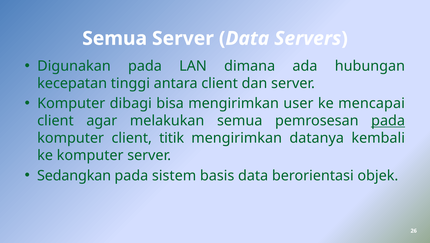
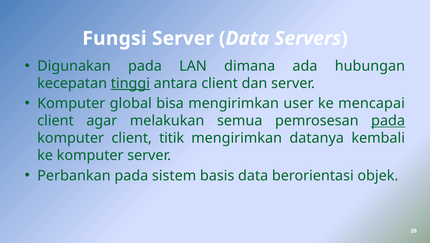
Semua at (115, 38): Semua -> Fungsi
tinggi underline: none -> present
dibagi: dibagi -> global
Sedangkan: Sedangkan -> Perbankan
